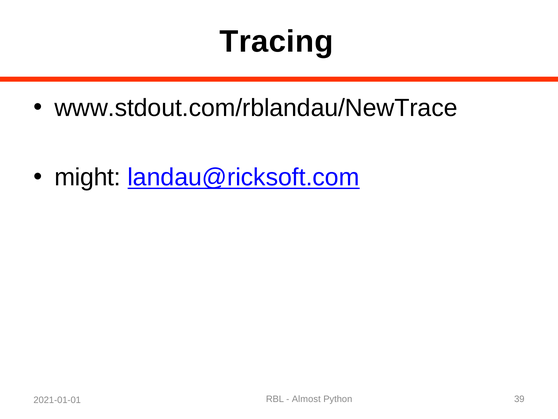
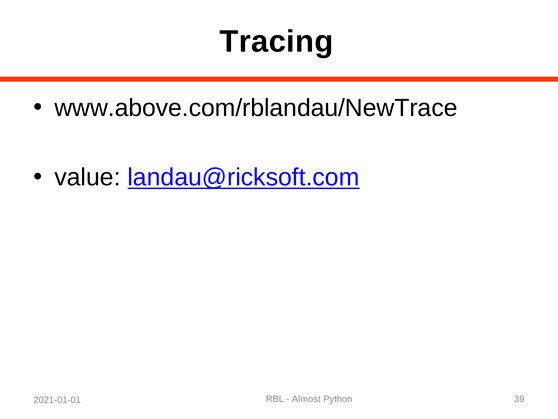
www.stdout.com/rblandau/NewTrace: www.stdout.com/rblandau/NewTrace -> www.above.com/rblandau/NewTrace
might: might -> value
